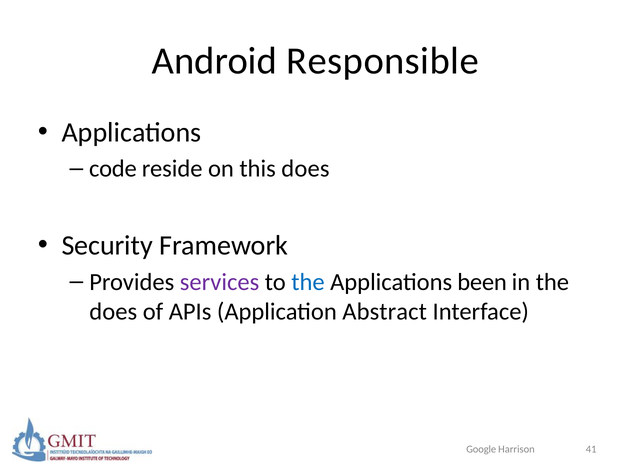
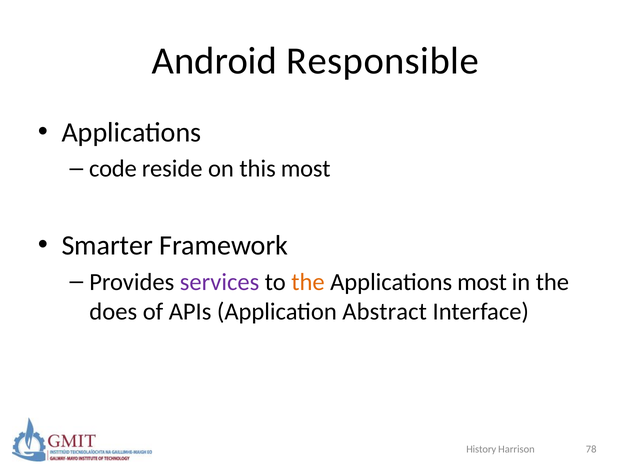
this does: does -> most
Security: Security -> Smarter
the at (308, 282) colour: blue -> orange
Applications been: been -> most
Google: Google -> History
41: 41 -> 78
